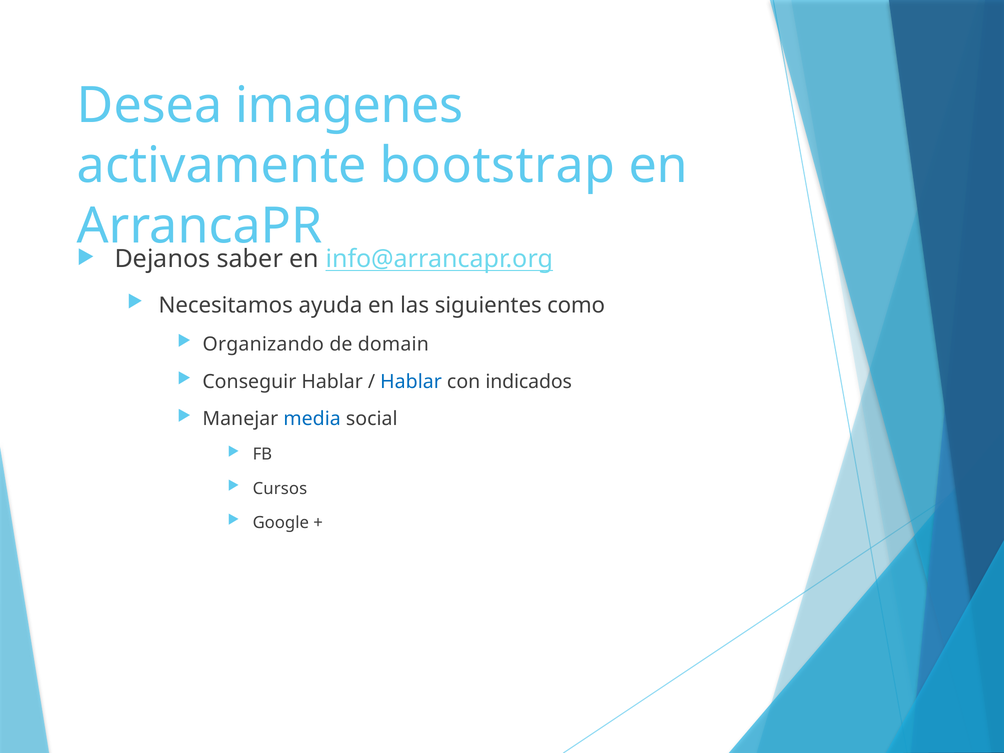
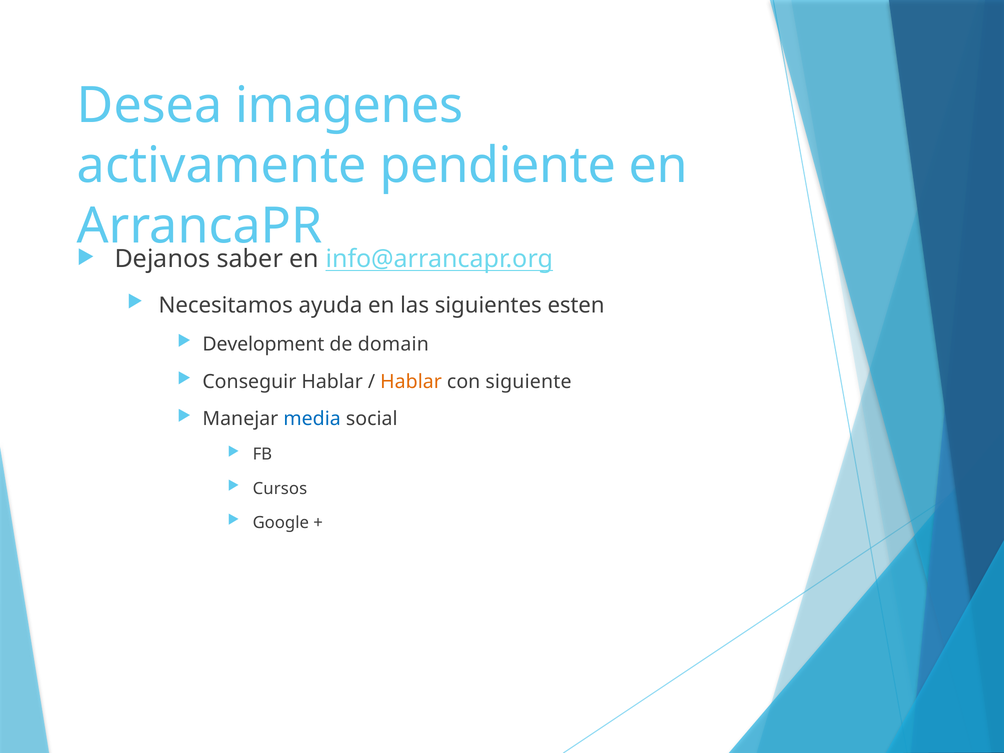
bootstrap: bootstrap -> pendiente
como: como -> esten
Organizando: Organizando -> Development
Hablar at (411, 382) colour: blue -> orange
indicados: indicados -> siguiente
